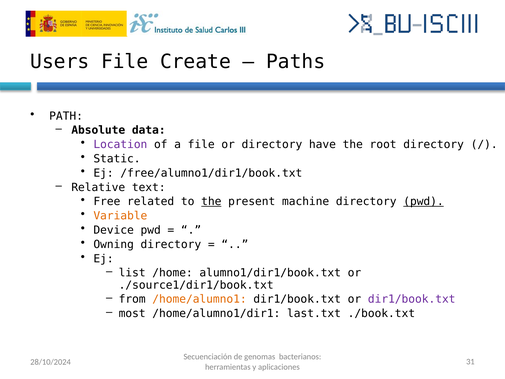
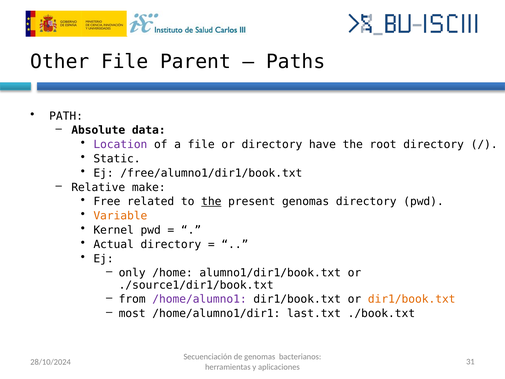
Users: Users -> Other
Create: Create -> Parent
text: text -> make
present machine: machine -> genomas
pwd at (424, 201) underline: present -> none
Device: Device -> Kernel
Owning: Owning -> Actual
list: list -> only
/home/alumno1 colour: orange -> purple
dir1/book.txt at (412, 299) colour: purple -> orange
